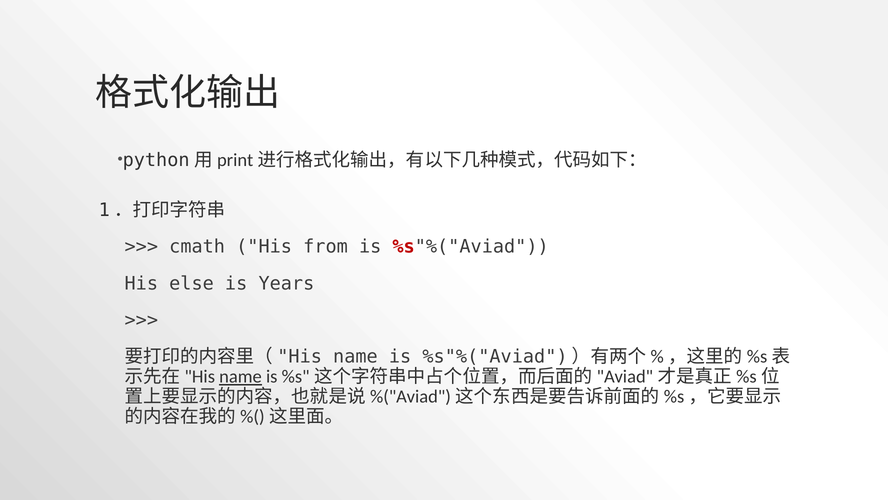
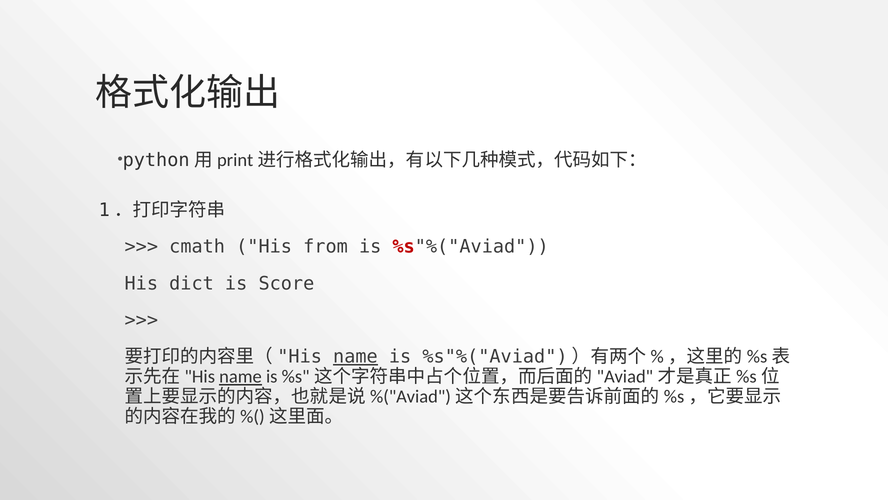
else: else -> dict
Years: Years -> Score
name at (355, 357) underline: none -> present
